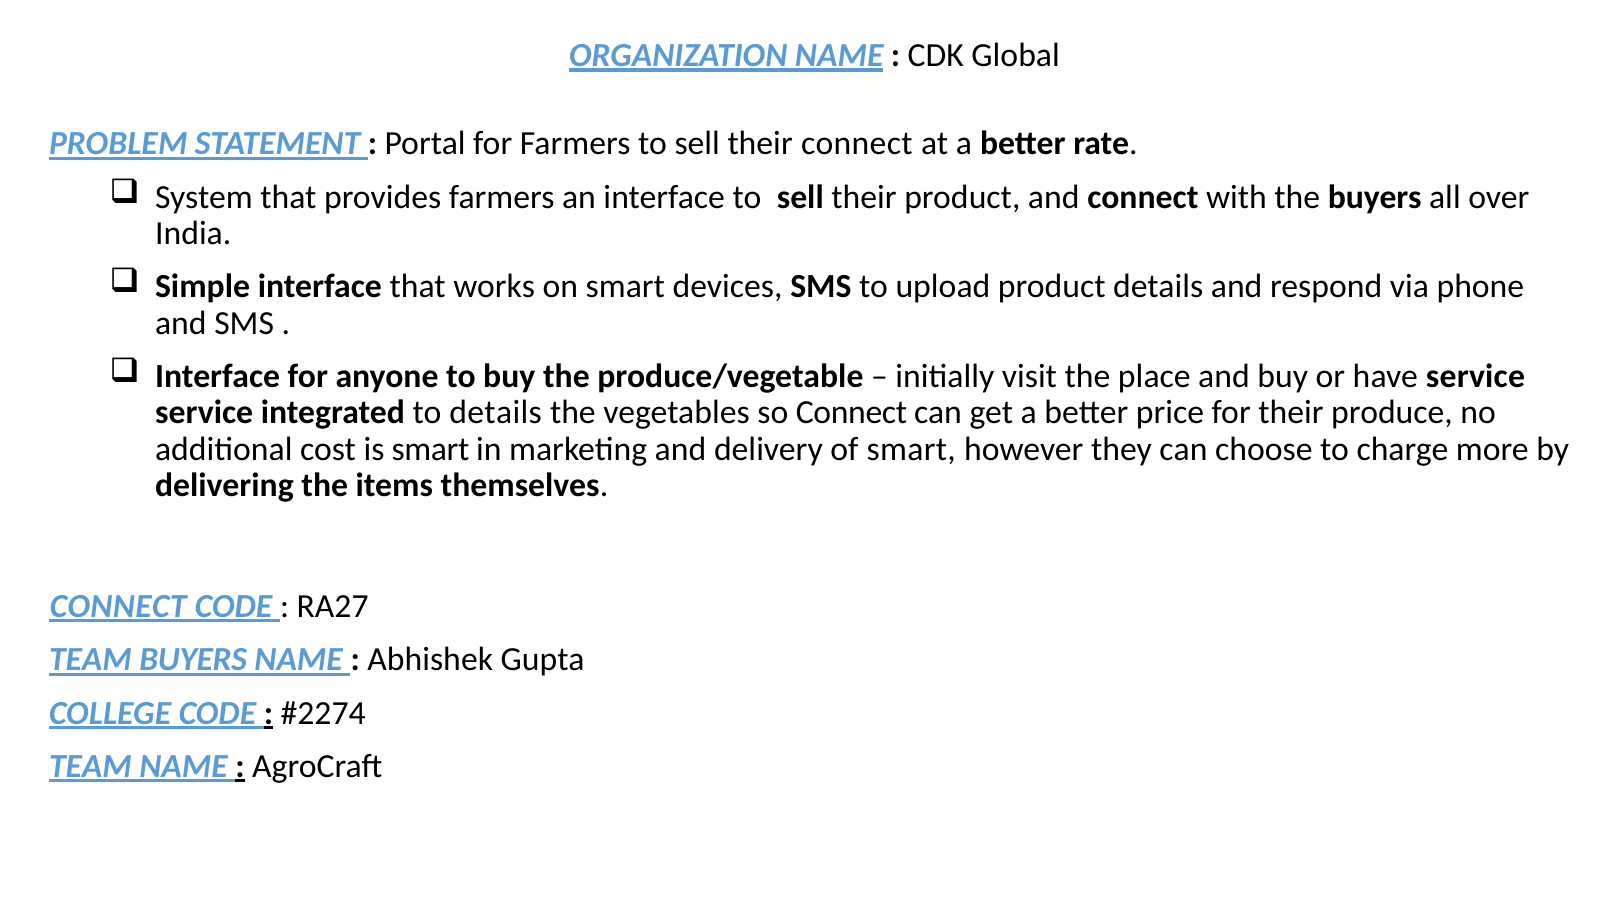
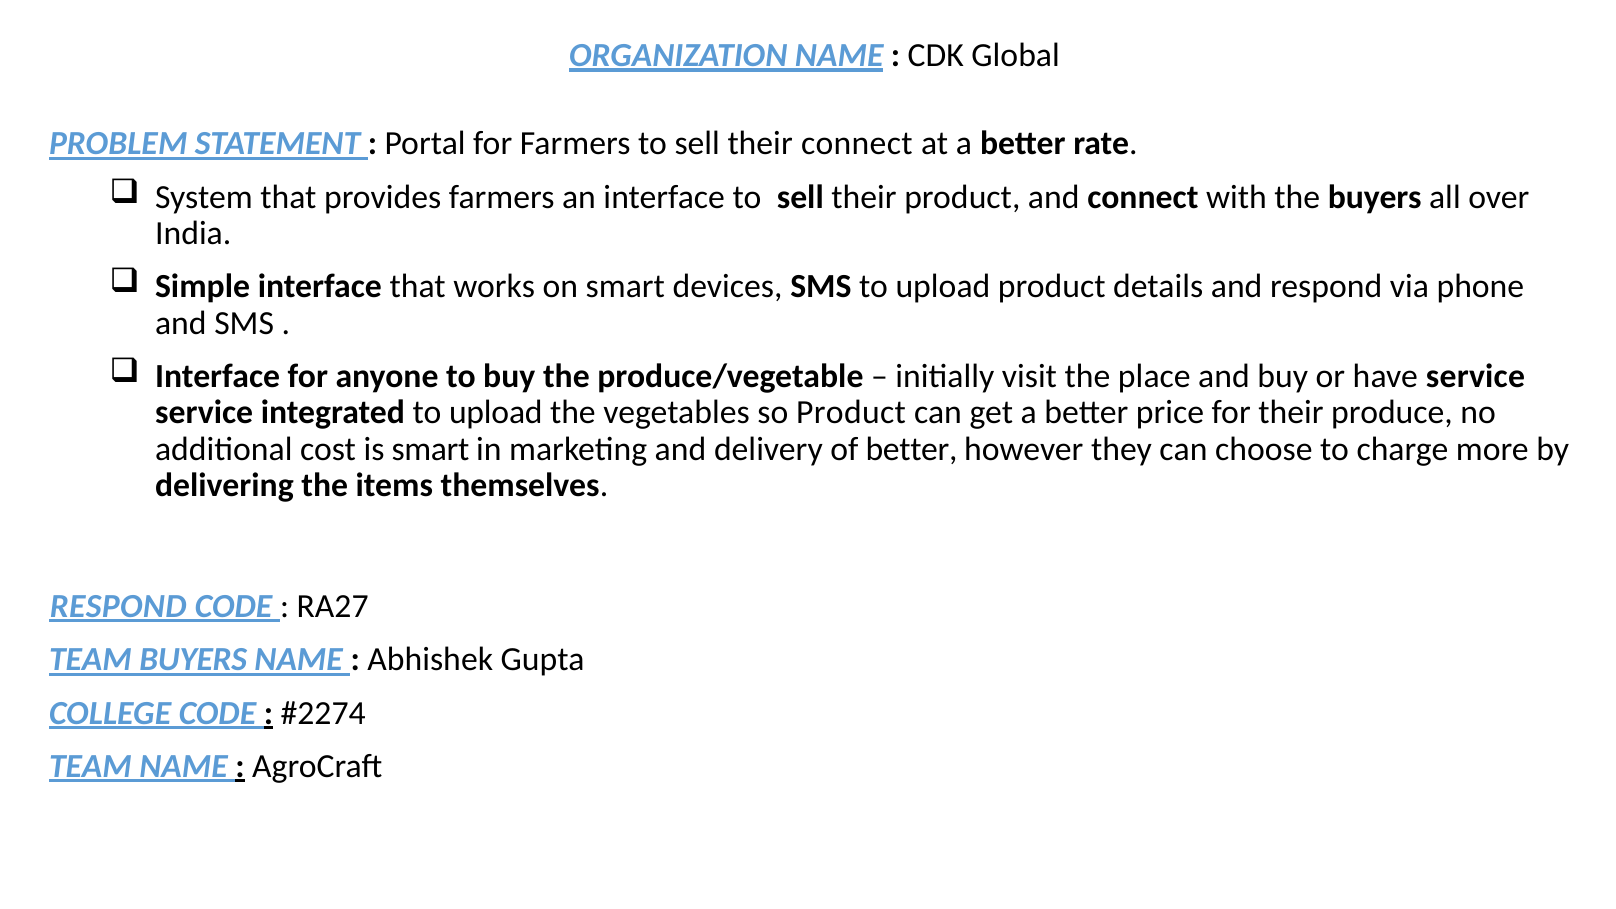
integrated to details: details -> upload
so Connect: Connect -> Product
of smart: smart -> better
CONNECT at (118, 606): CONNECT -> RESPOND
